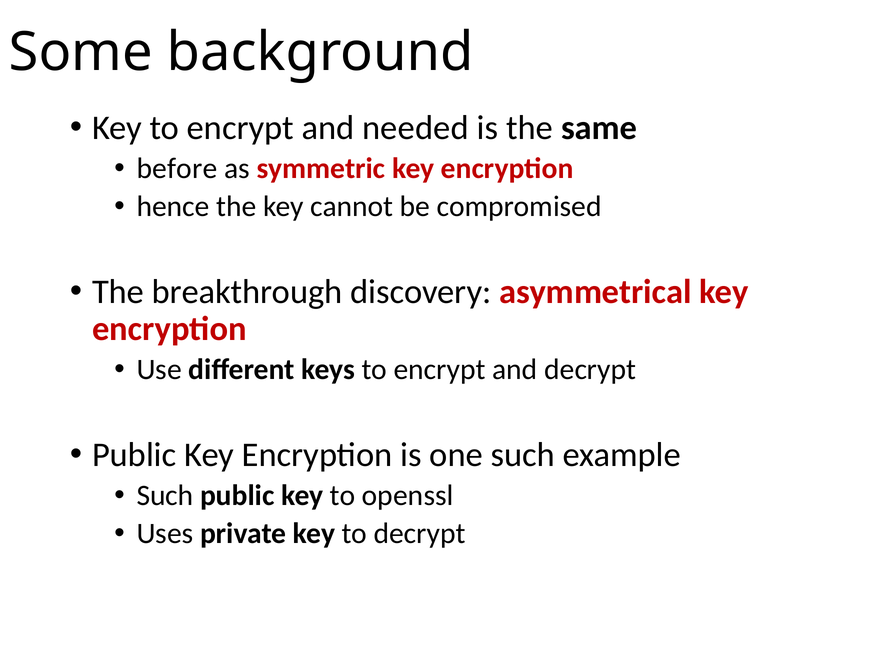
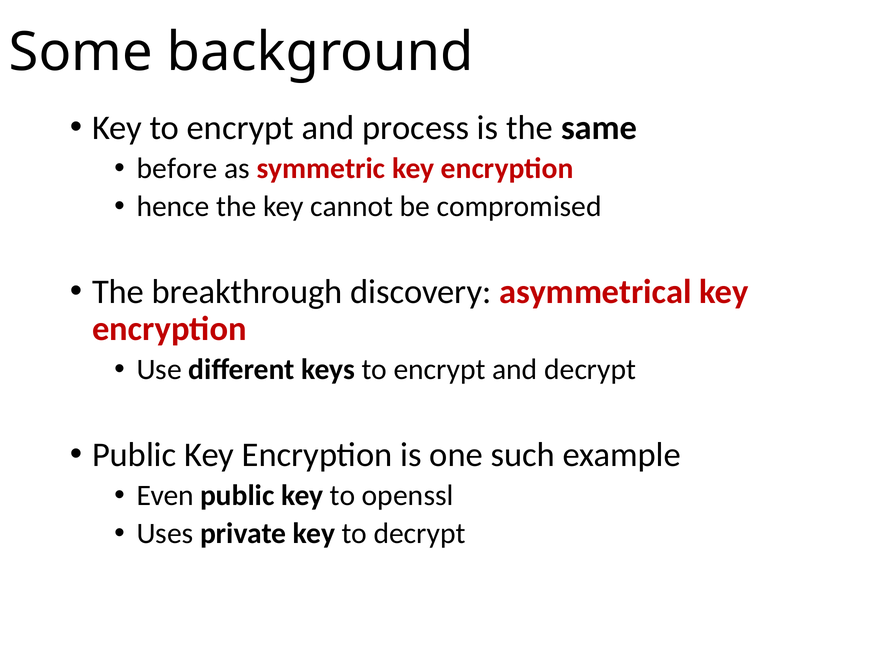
needed: needed -> process
Such at (165, 496): Such -> Even
